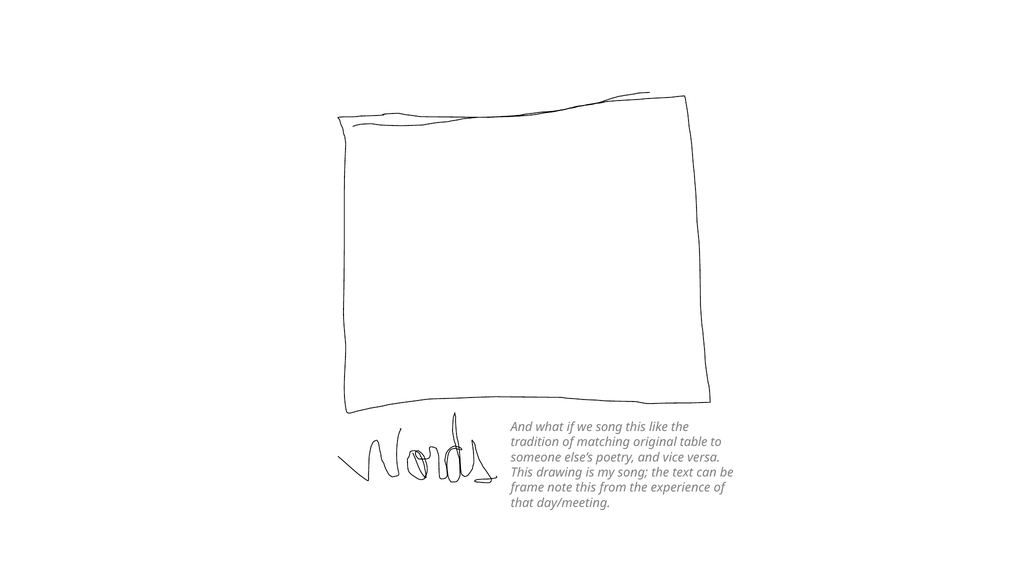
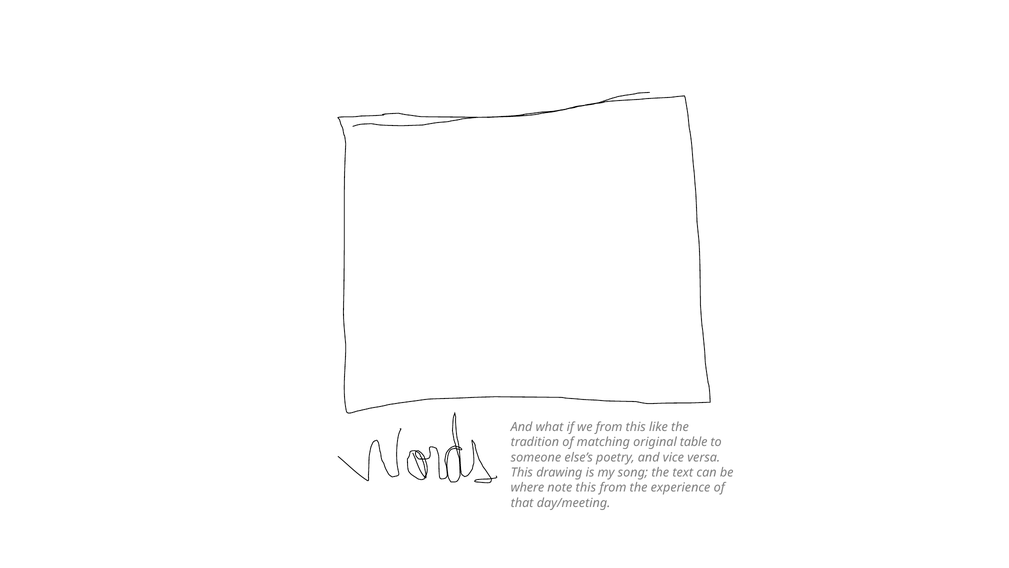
we song: song -> from
frame: frame -> where
